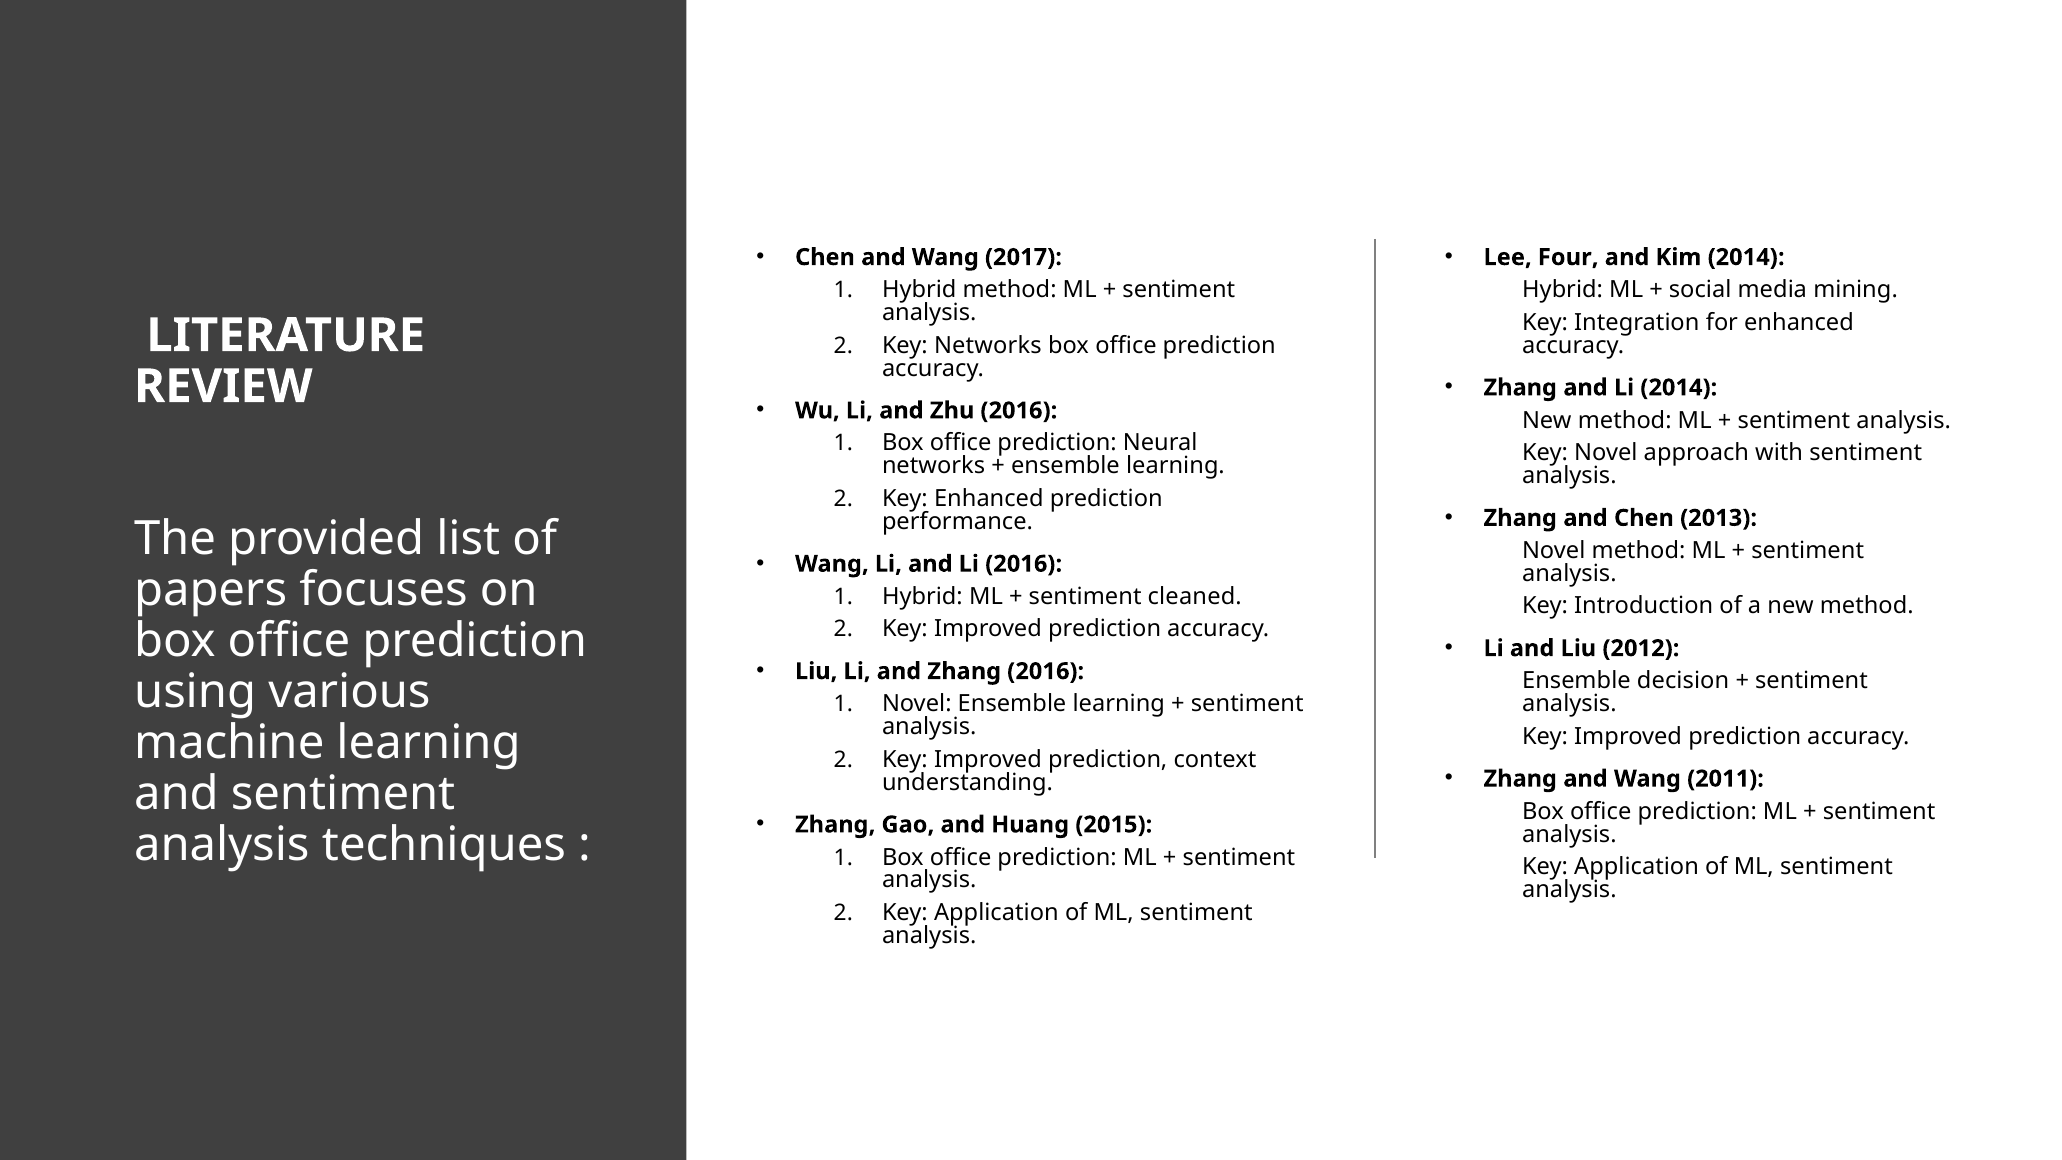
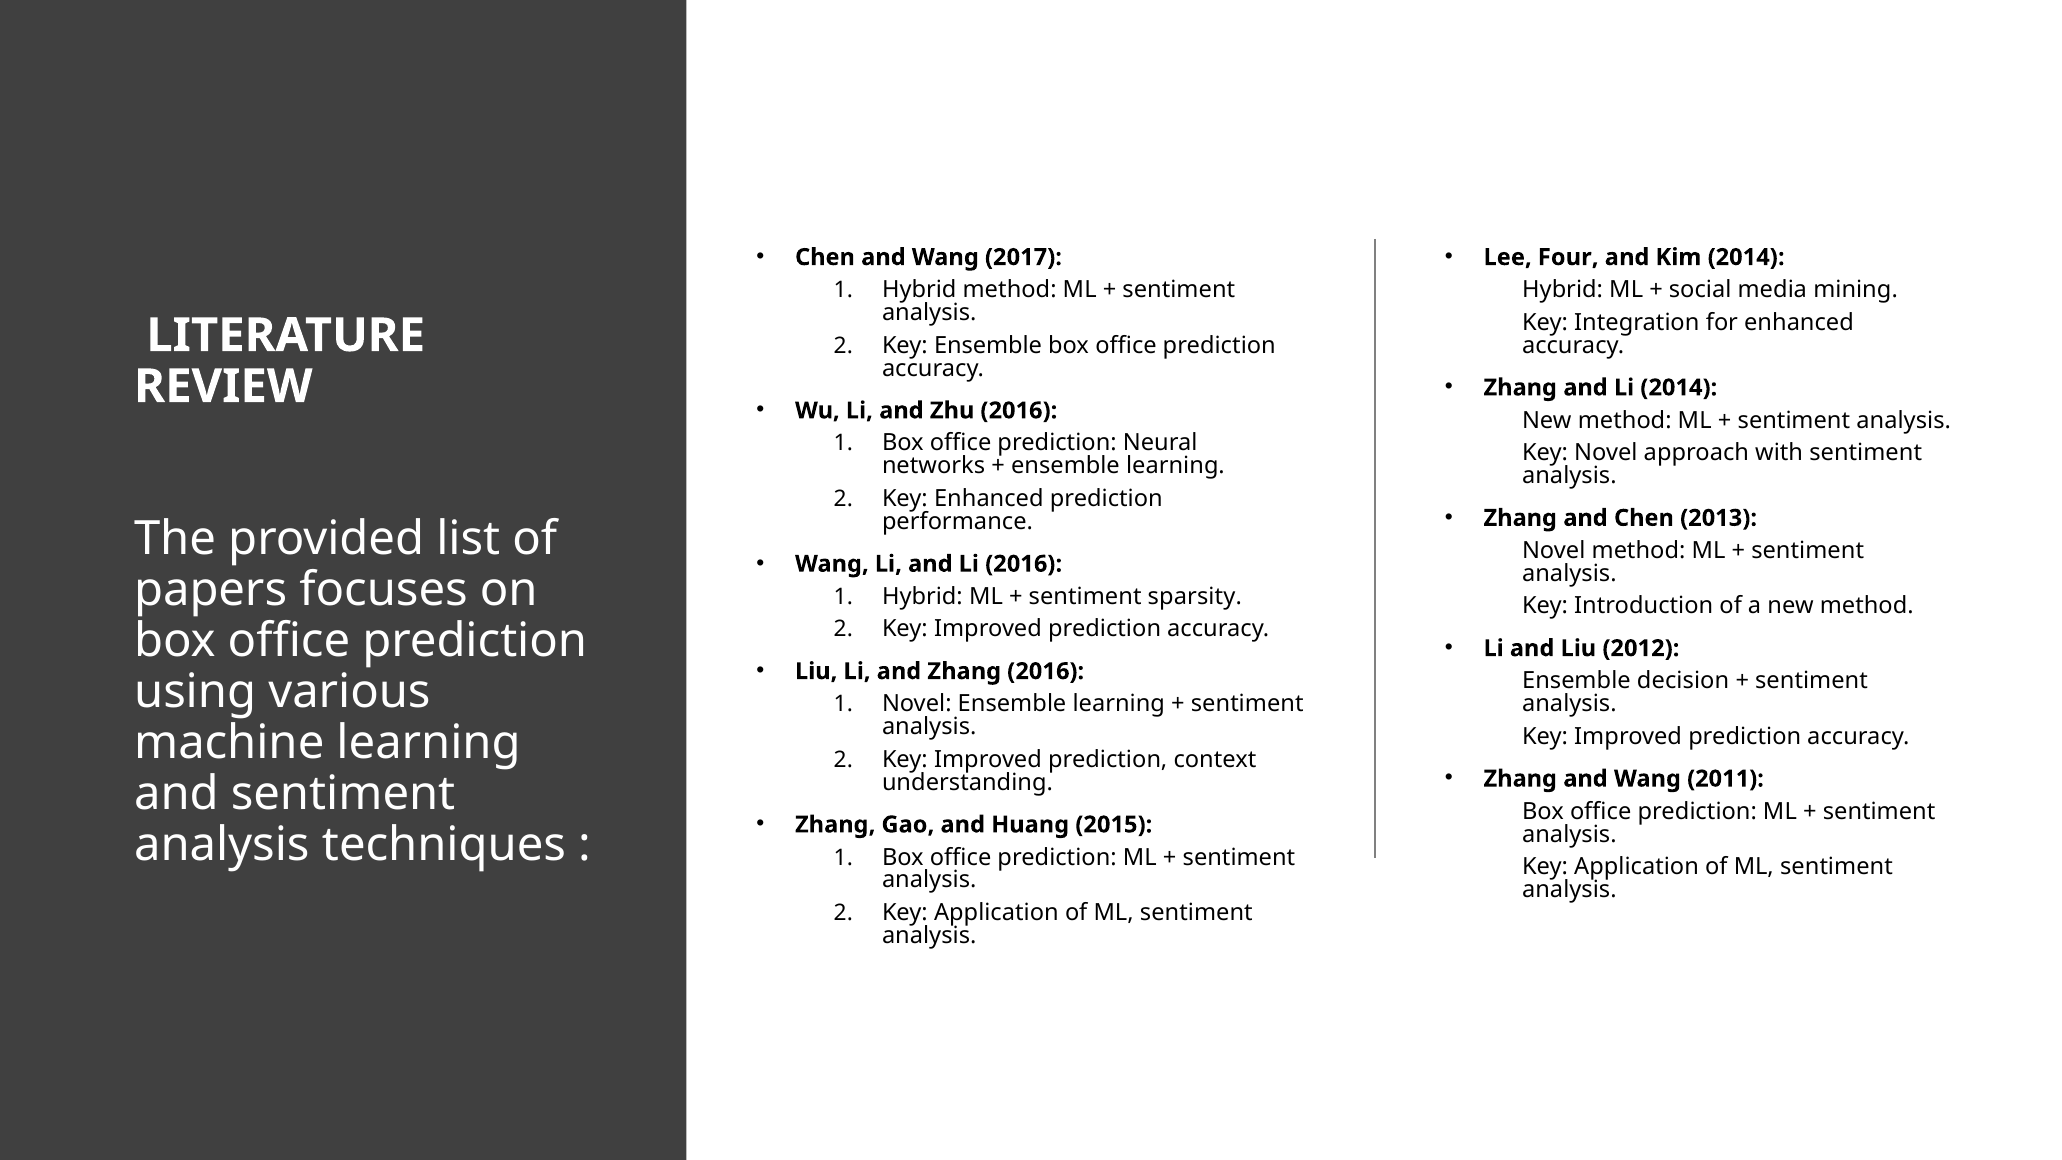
Key Networks: Networks -> Ensemble
cleaned: cleaned -> sparsity
